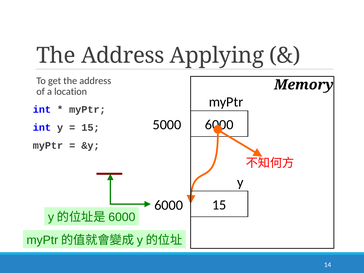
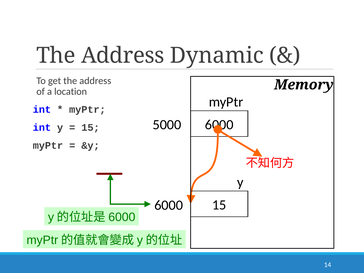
Applying: Applying -> Dynamic
